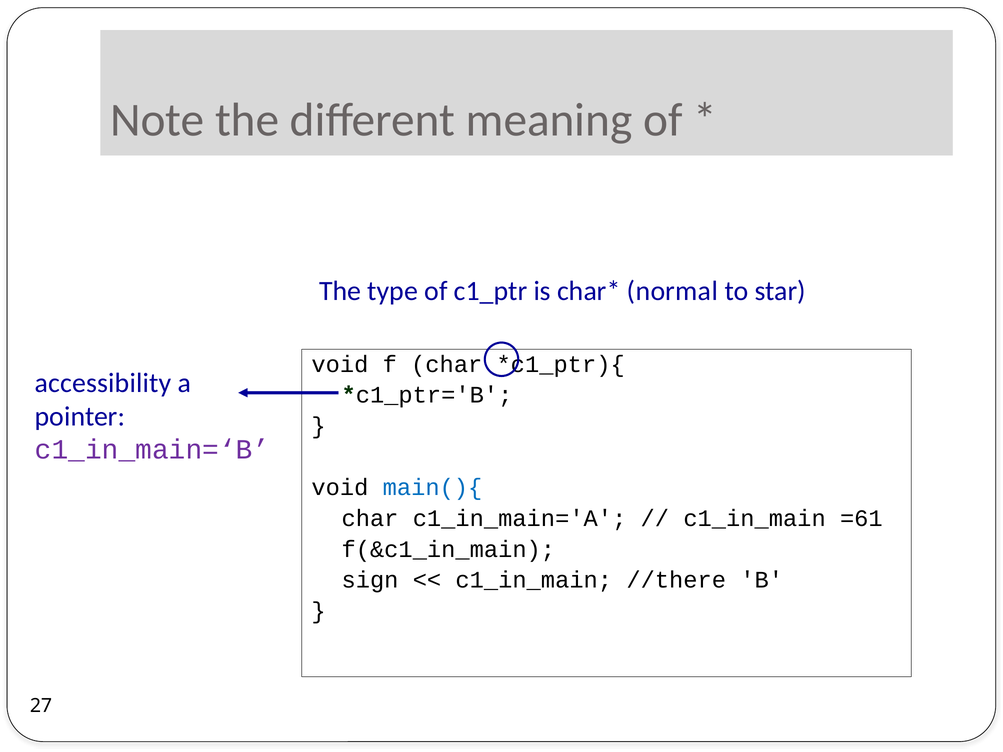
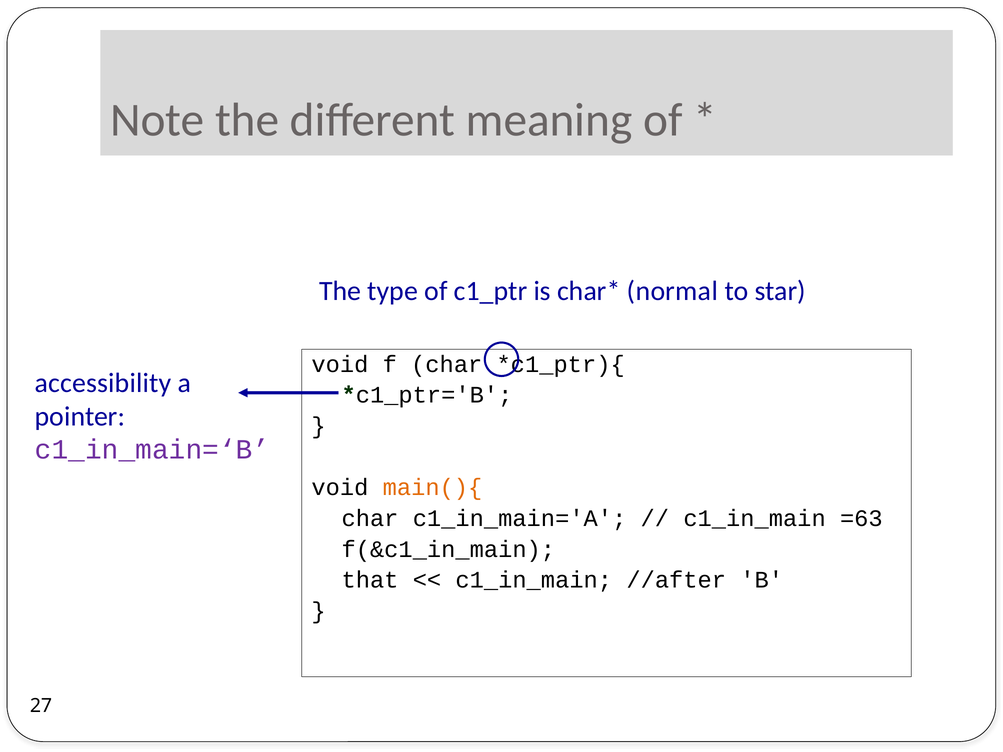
main(){ colour: blue -> orange
=61: =61 -> =63
sign: sign -> that
//there: //there -> //after
